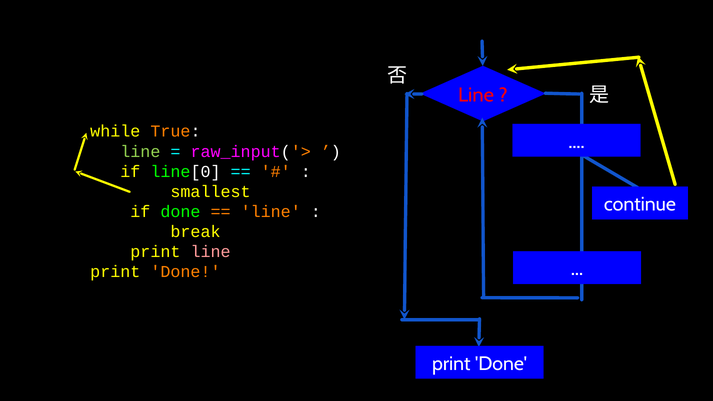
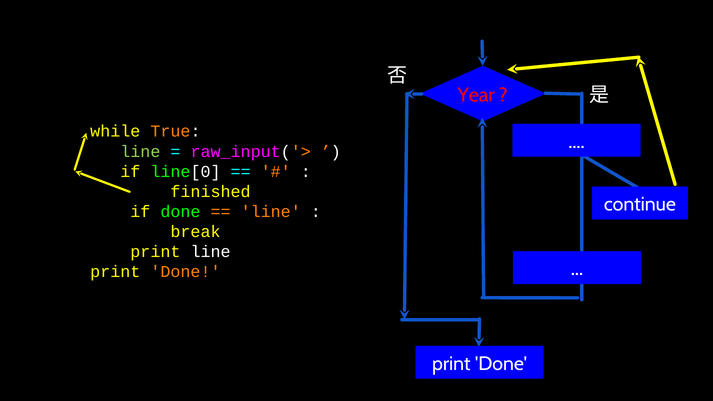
Line at (476, 95): Line -> Year
smallest: smallest -> finished
line at (211, 252) colour: pink -> white
